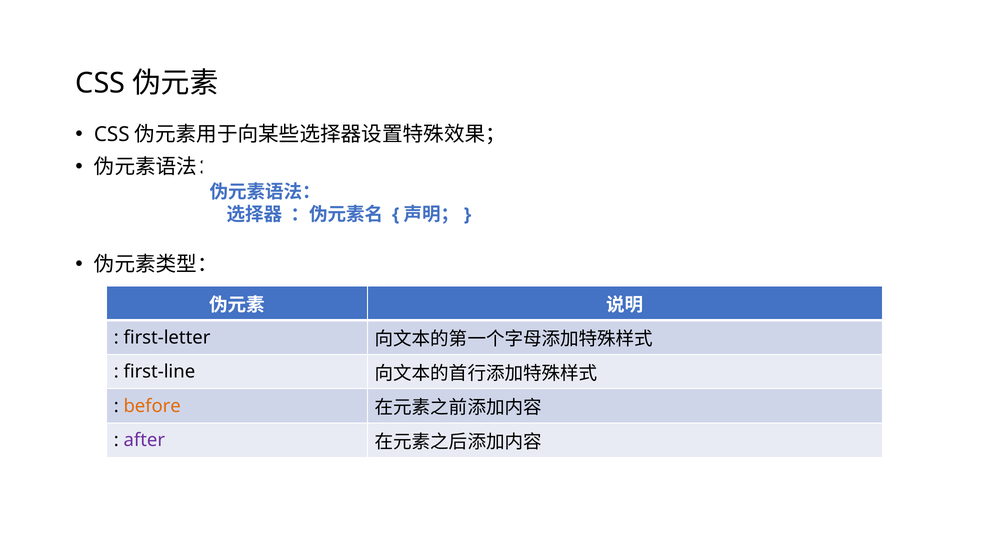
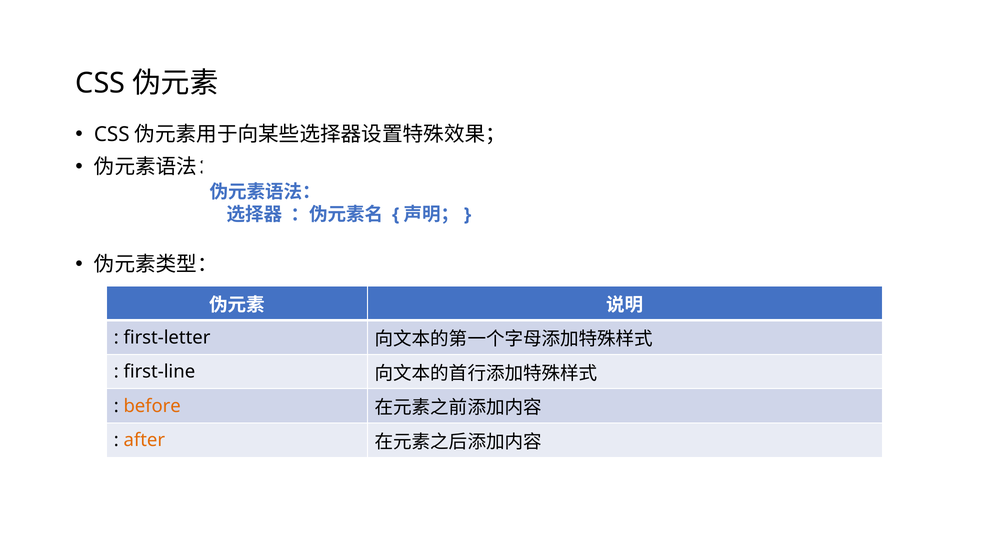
after colour: purple -> orange
